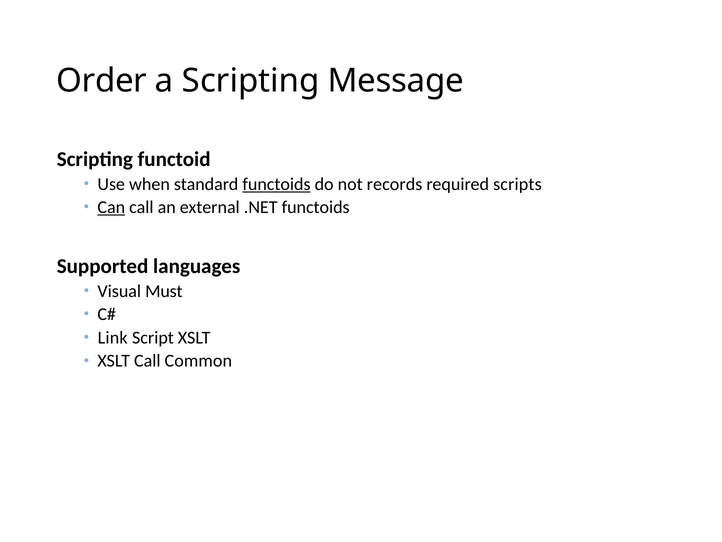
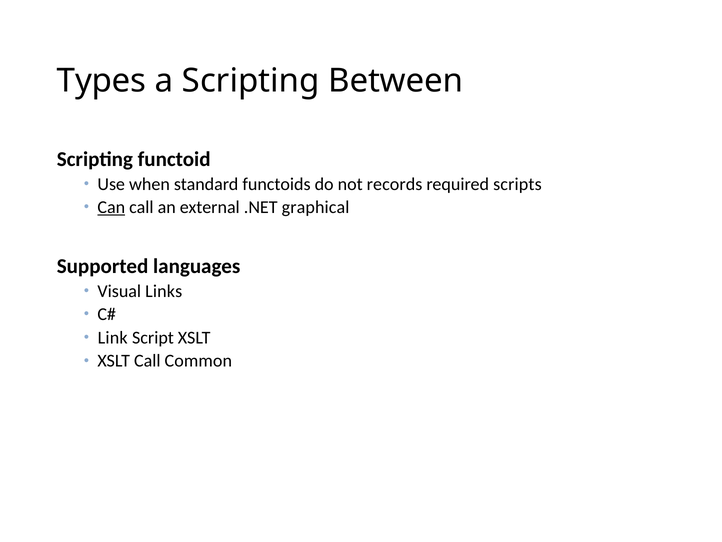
Order: Order -> Types
Message: Message -> Between
functoids at (277, 184) underline: present -> none
.NET functoids: functoids -> graphical
Must: Must -> Links
